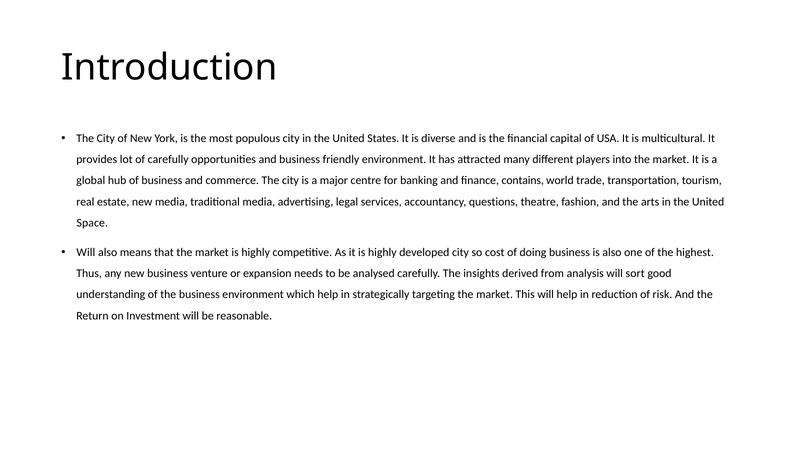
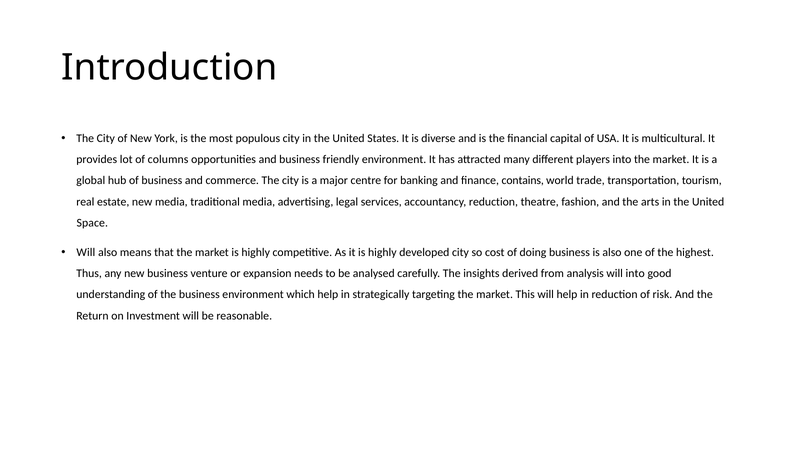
of carefully: carefully -> columns
accountancy questions: questions -> reduction
will sort: sort -> into
